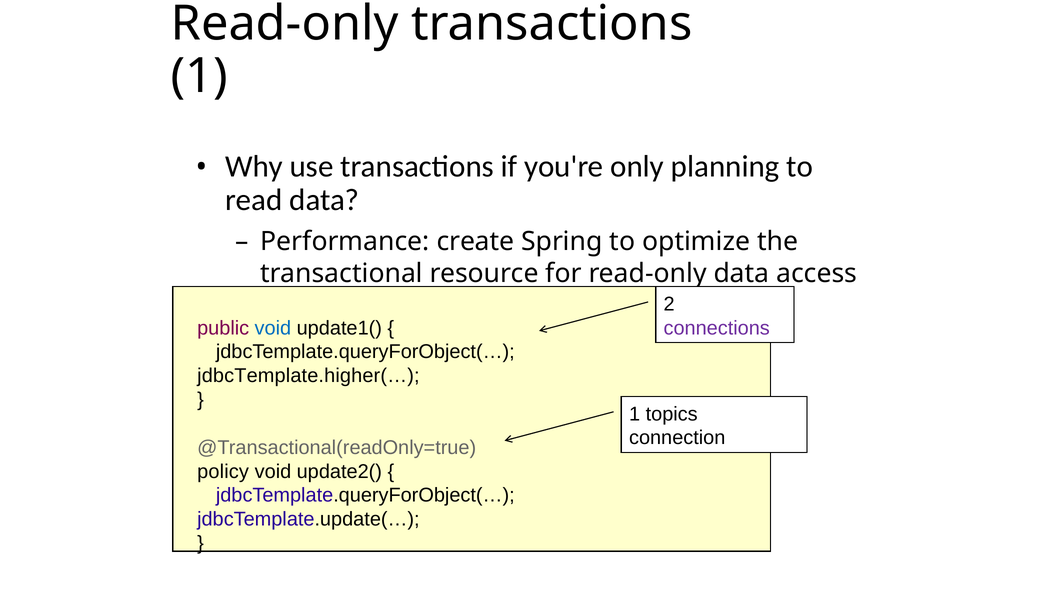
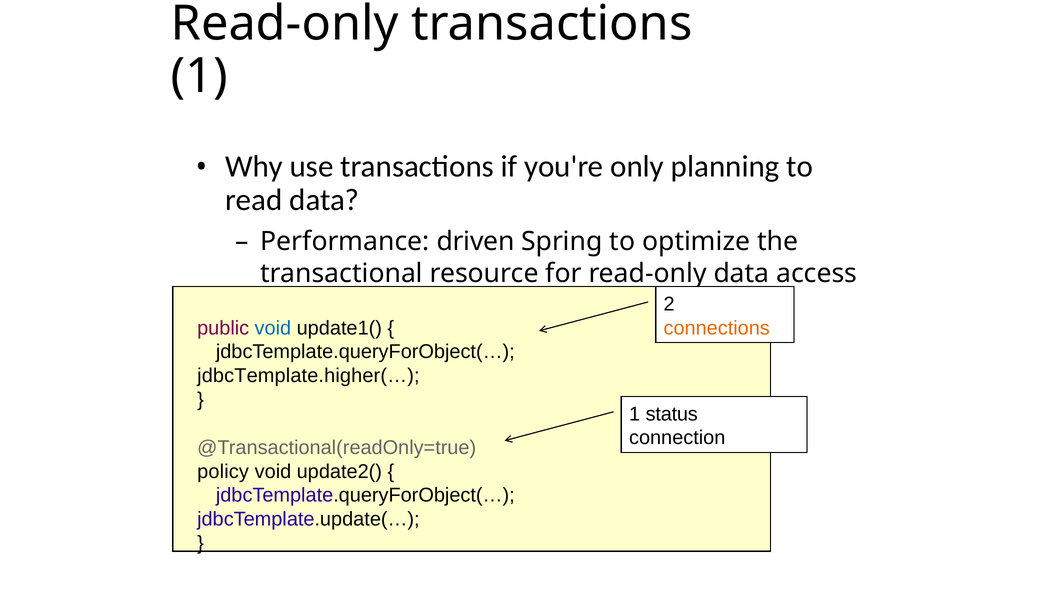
create: create -> driven
connections colour: purple -> orange
topics: topics -> status
